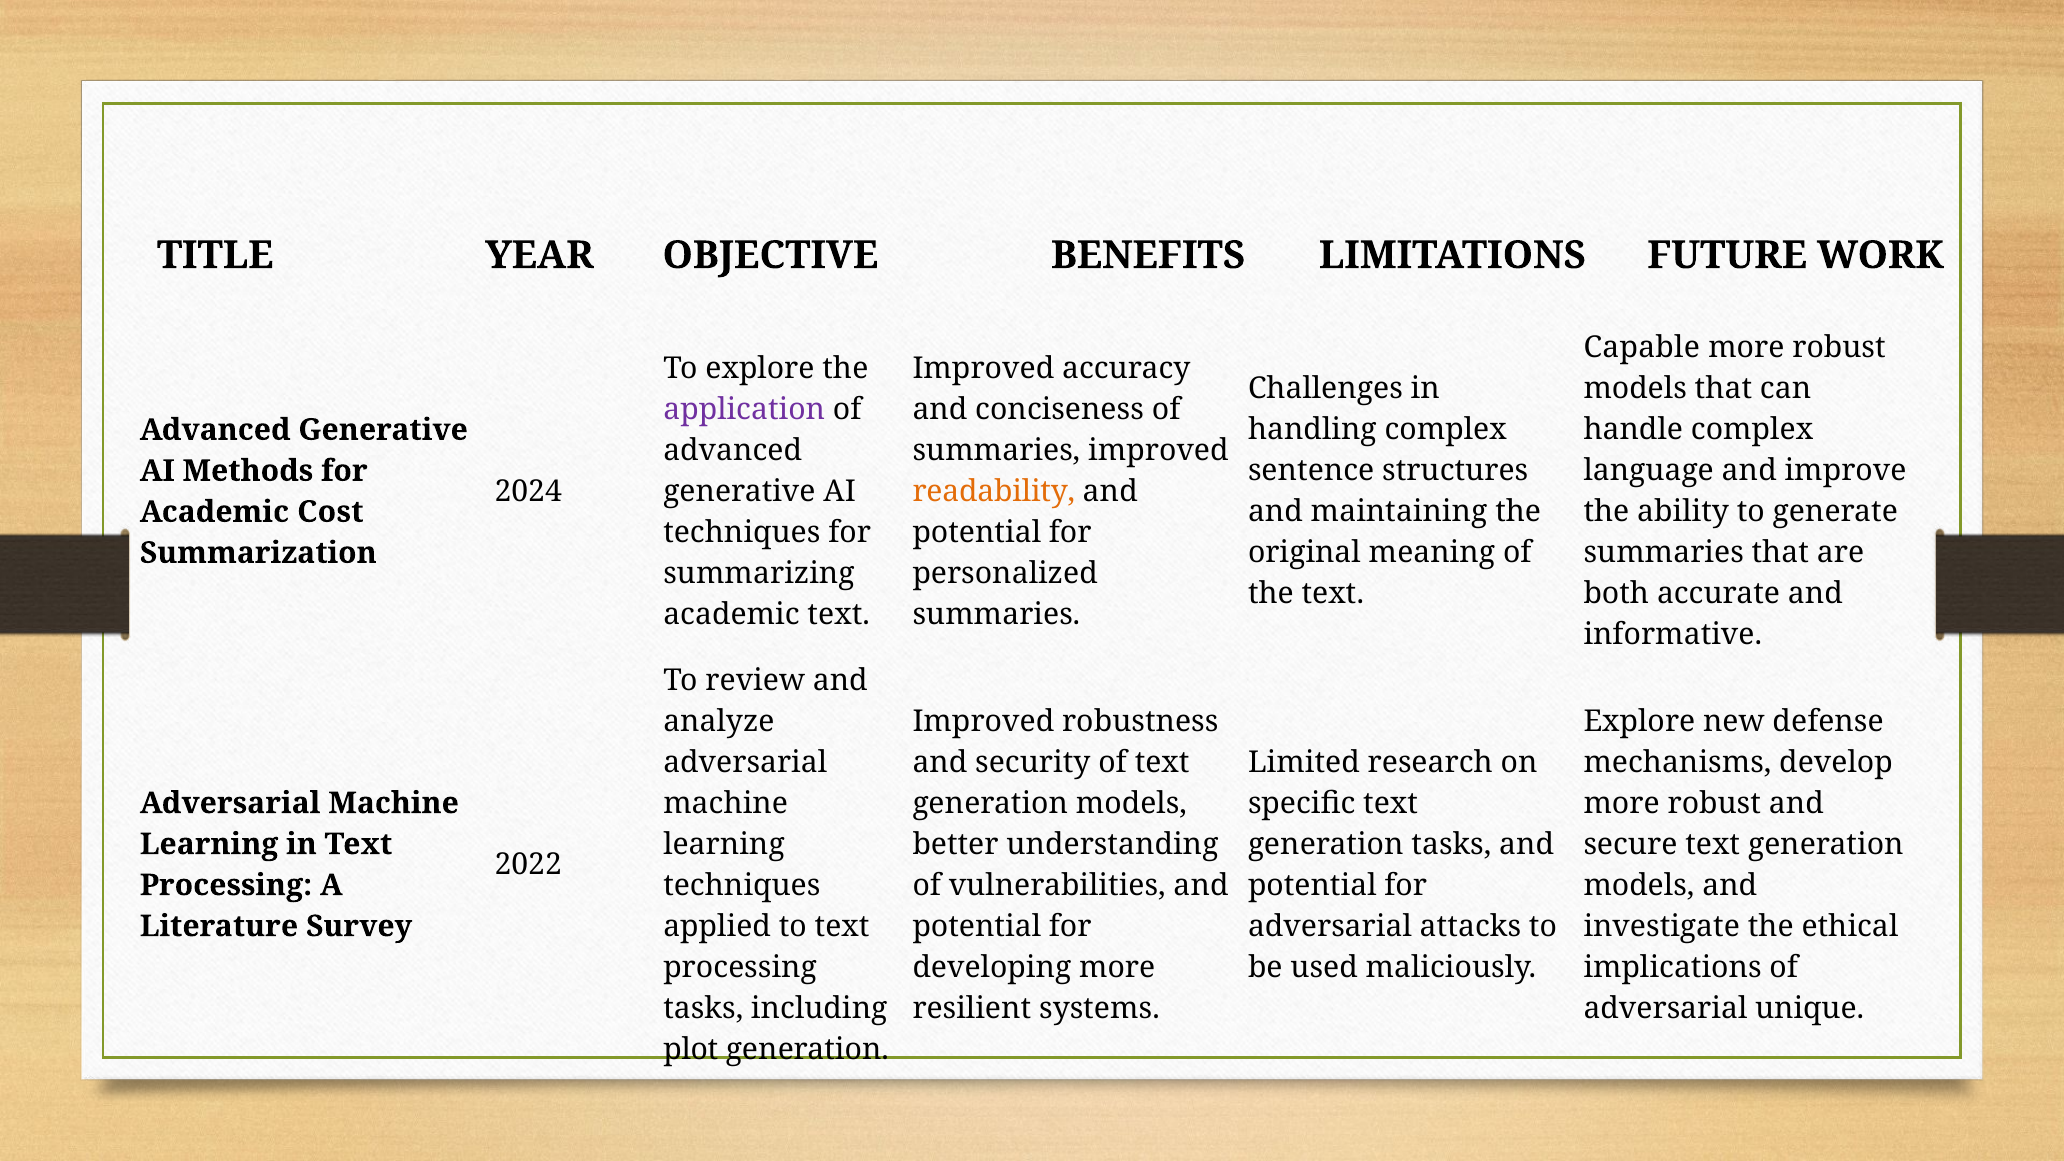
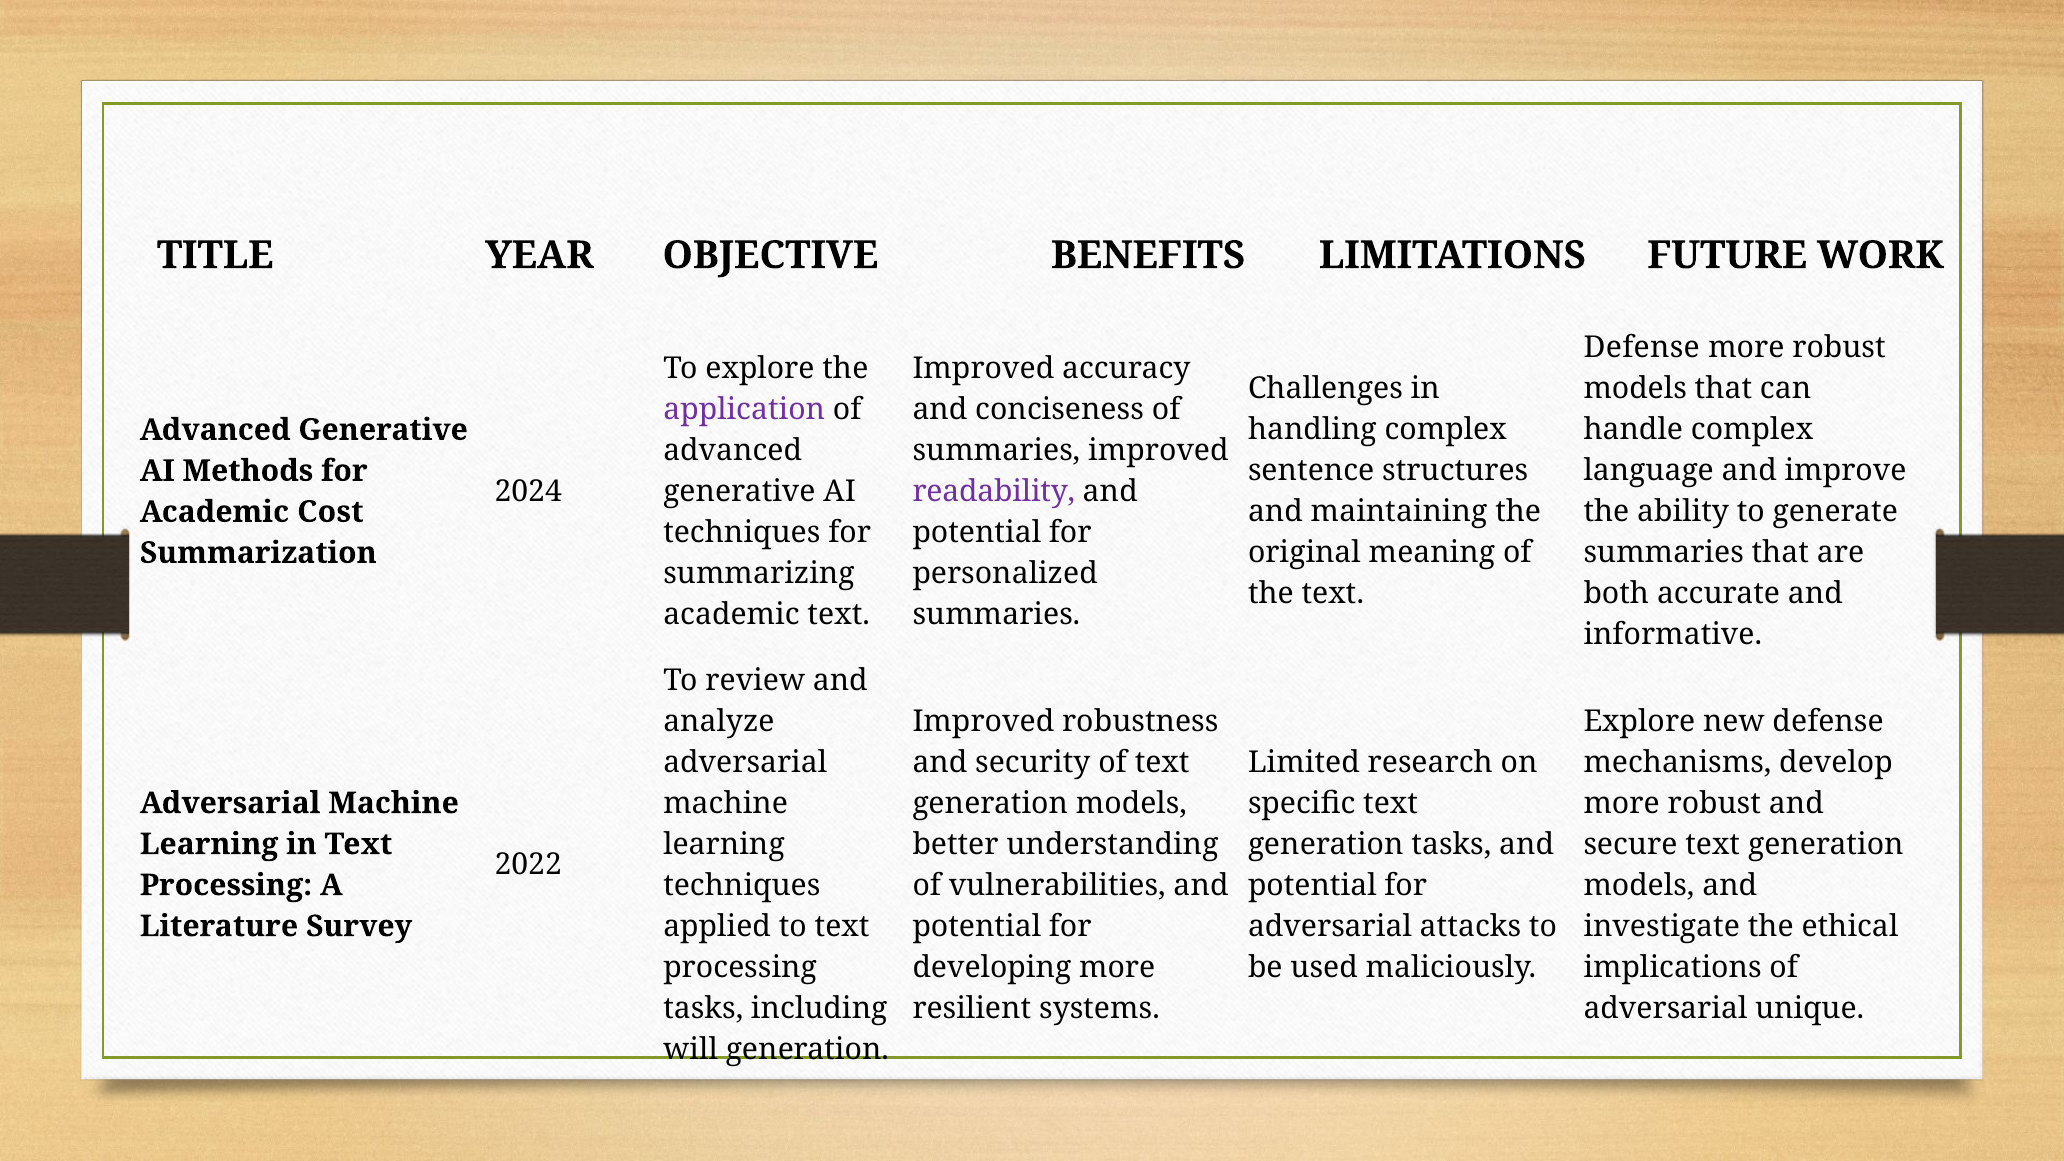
Capable at (1642, 348): Capable -> Defense
readability colour: orange -> purple
plot: plot -> will
